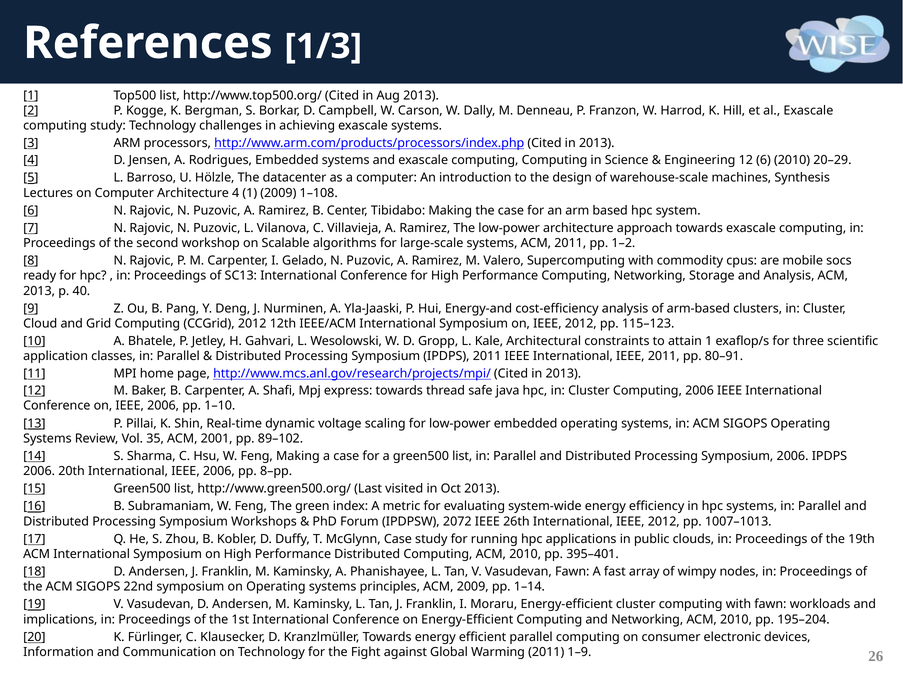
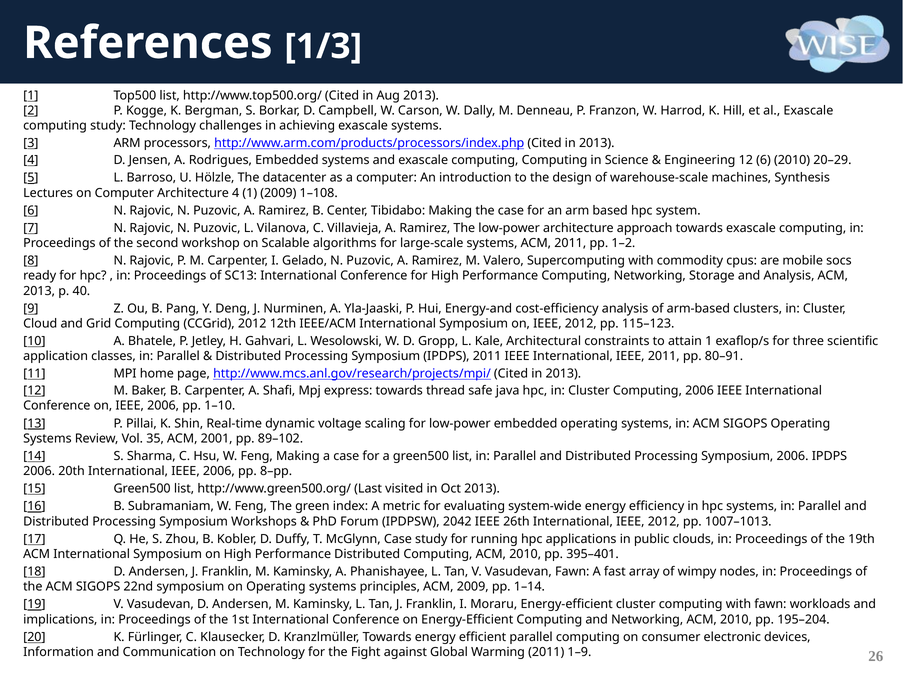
2072: 2072 -> 2042
